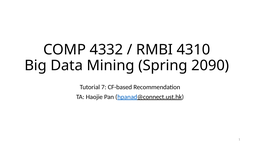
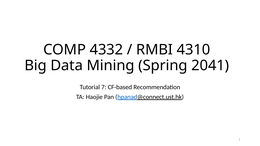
2090: 2090 -> 2041
